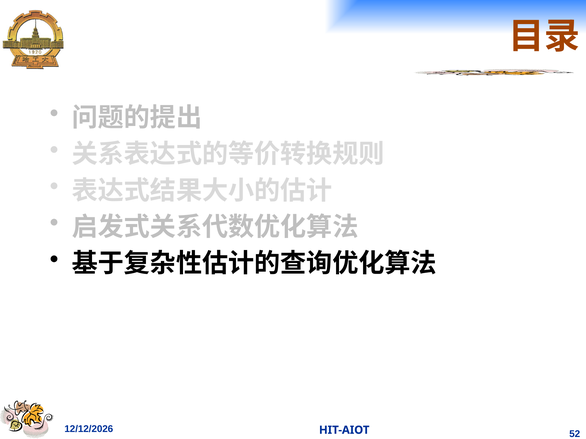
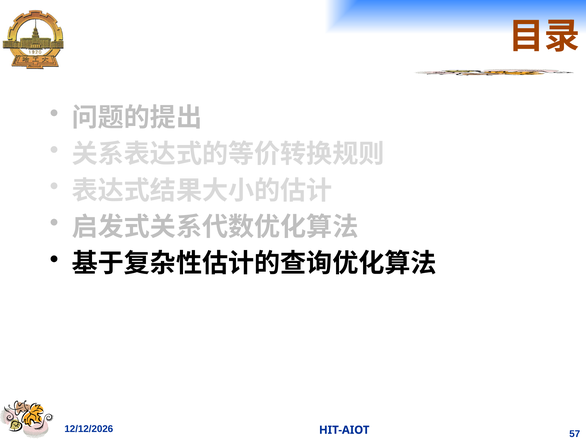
52: 52 -> 57
